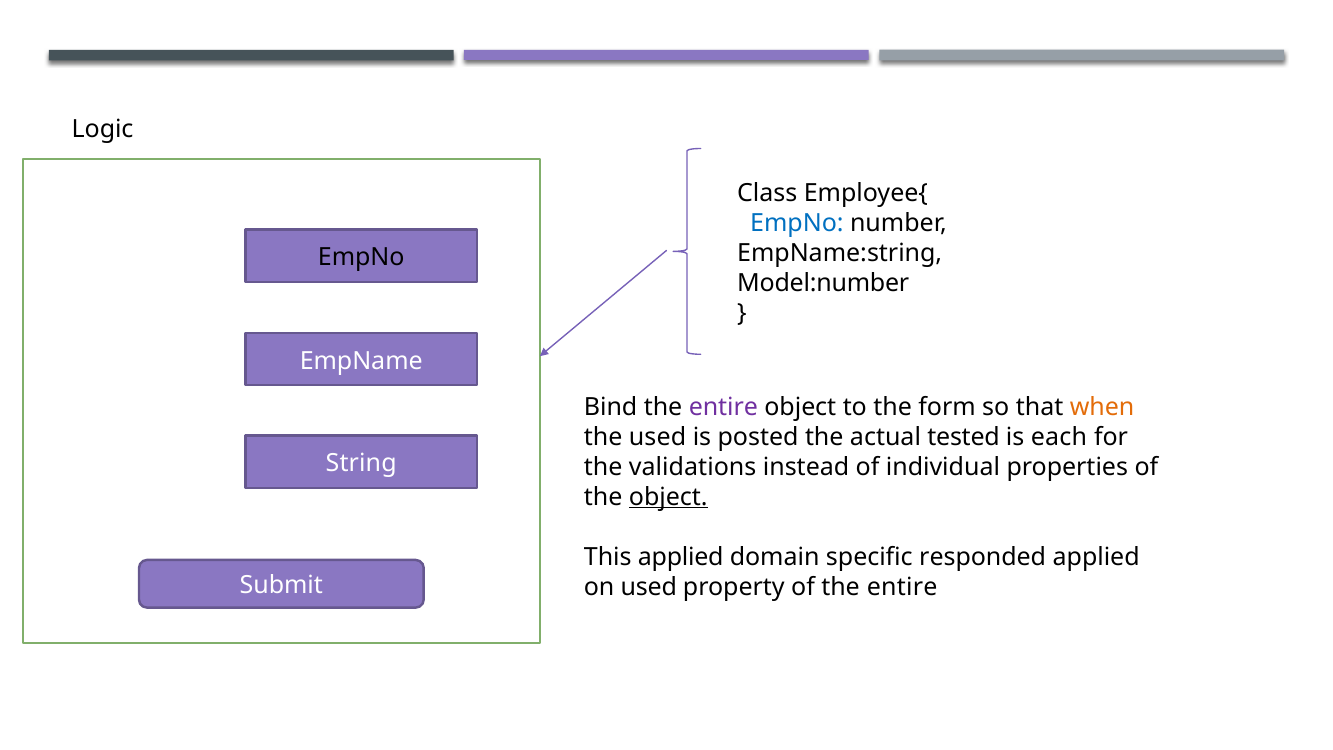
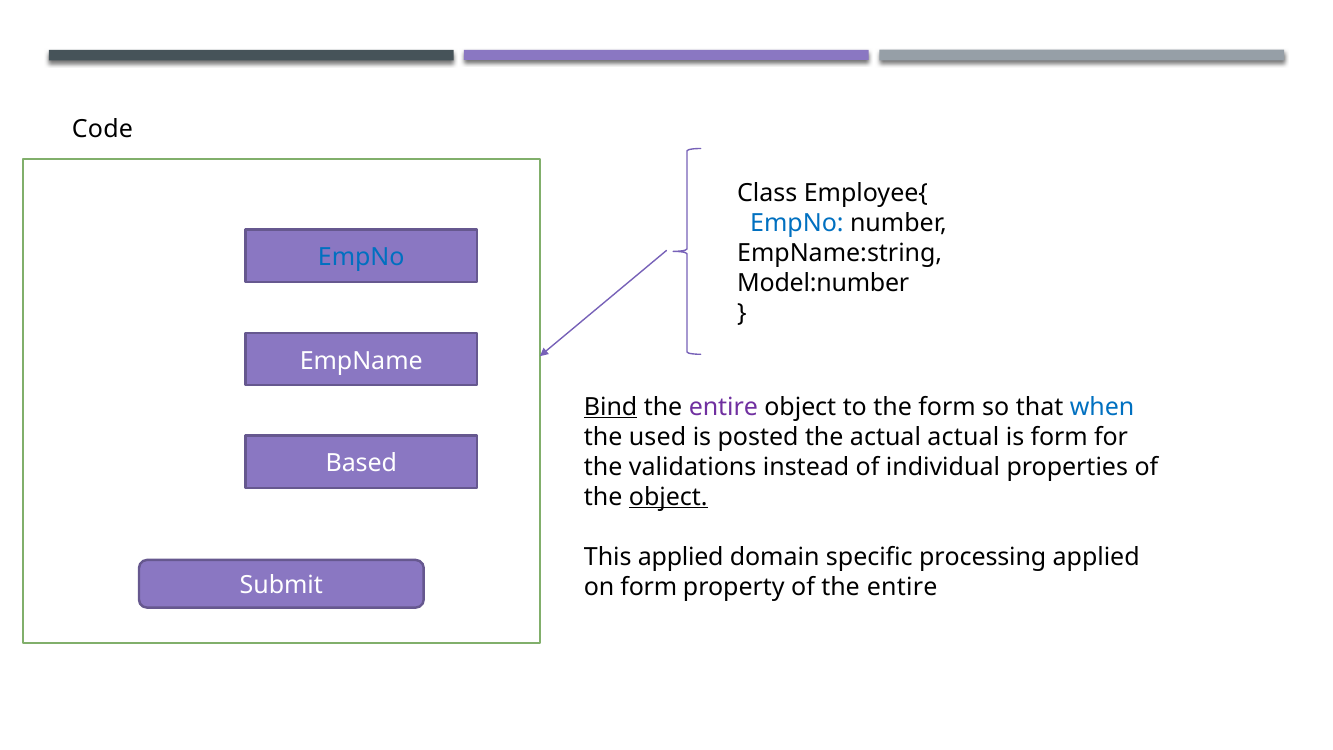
Logic: Logic -> Code
EmpNo at (361, 257) colour: black -> blue
Bind underline: none -> present
when colour: orange -> blue
actual tested: tested -> actual
is each: each -> form
String: String -> Based
responded: responded -> processing
on used: used -> form
